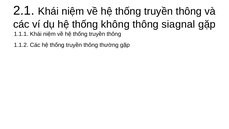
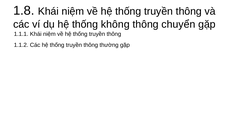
2.1: 2.1 -> 1.8
siagnal: siagnal -> chuyển
